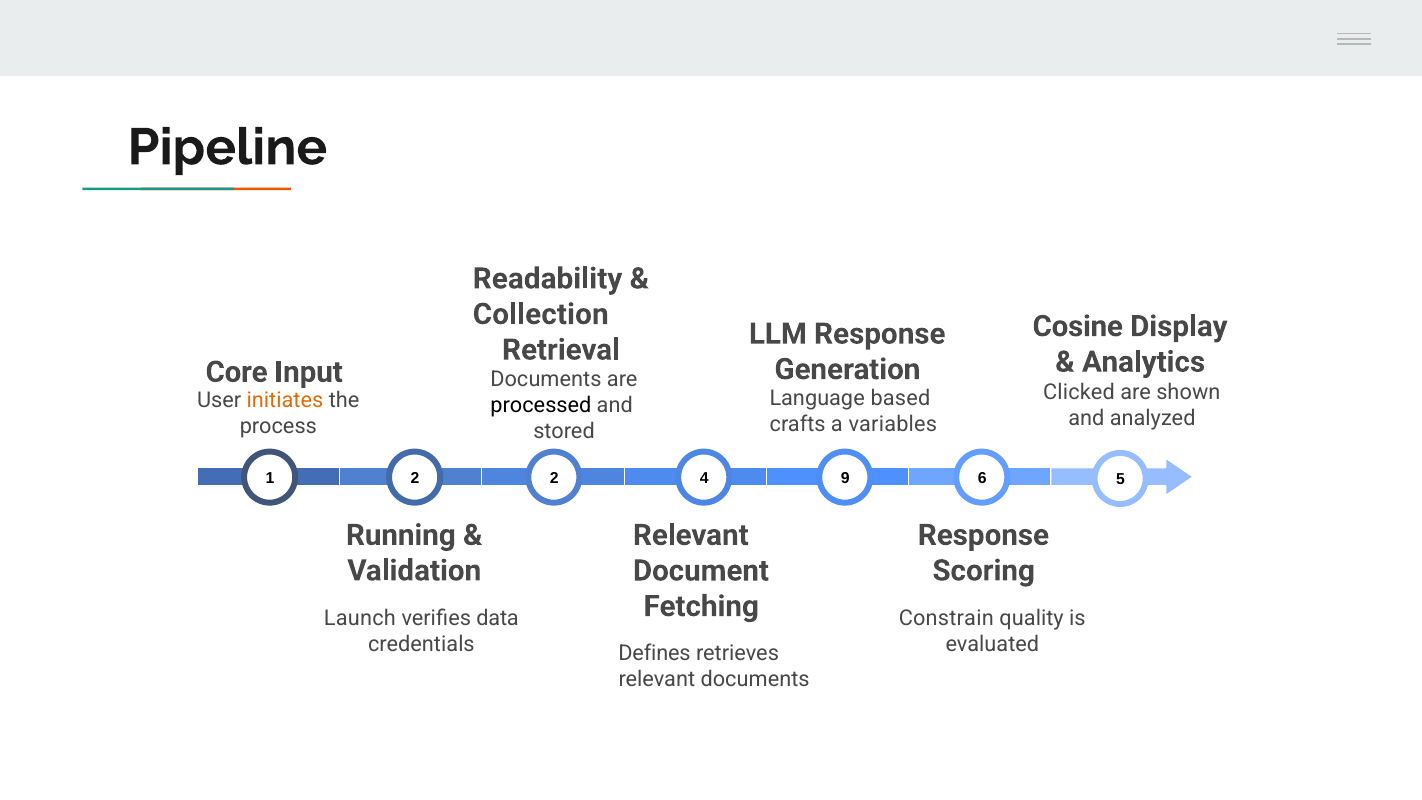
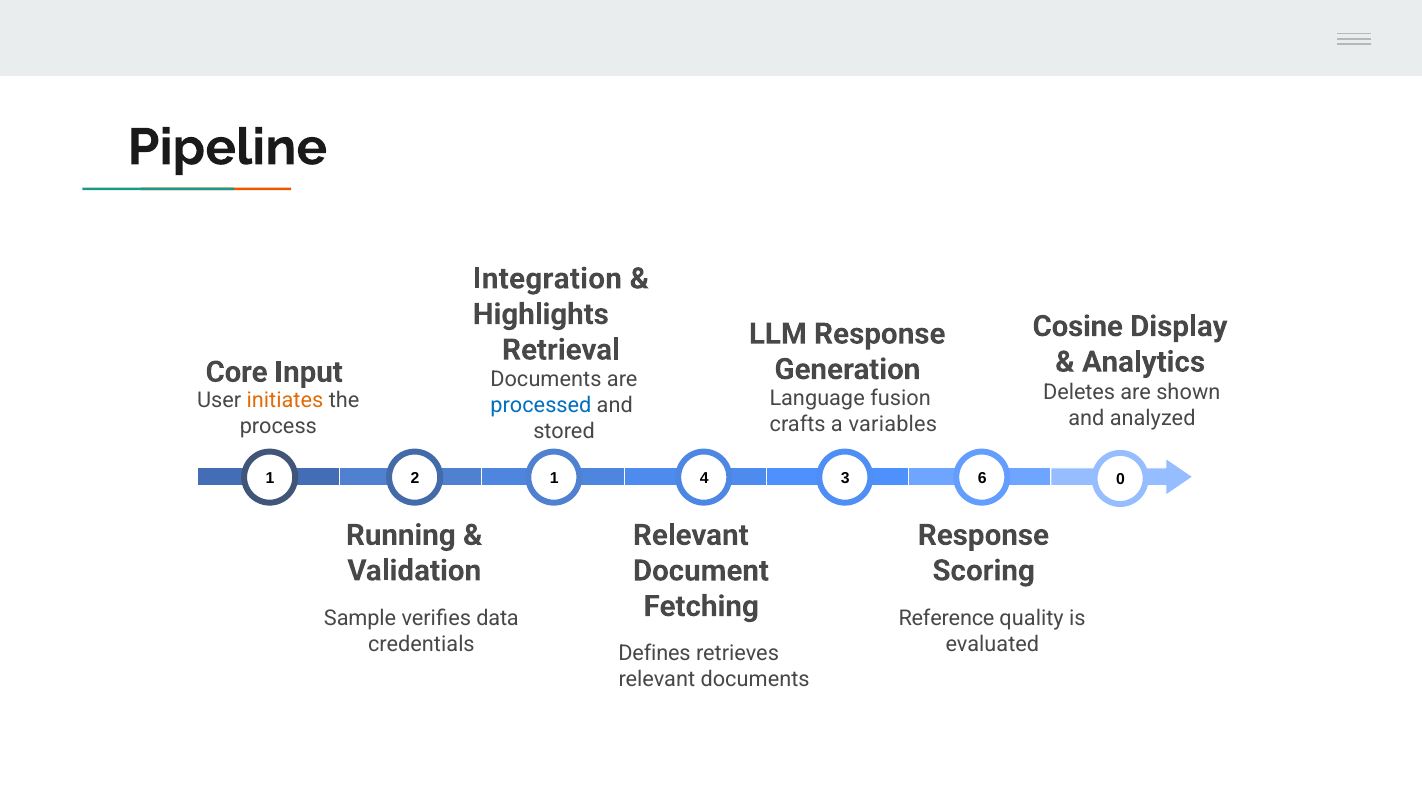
Readability: Readability -> Integration
Collection: Collection -> Highlights
Clicked: Clicked -> Deletes
based: based -> fusion
processed colour: black -> blue
2 2: 2 -> 1
9: 9 -> 3
5: 5 -> 0
Launch: Launch -> Sample
Constrain: Constrain -> Reference
